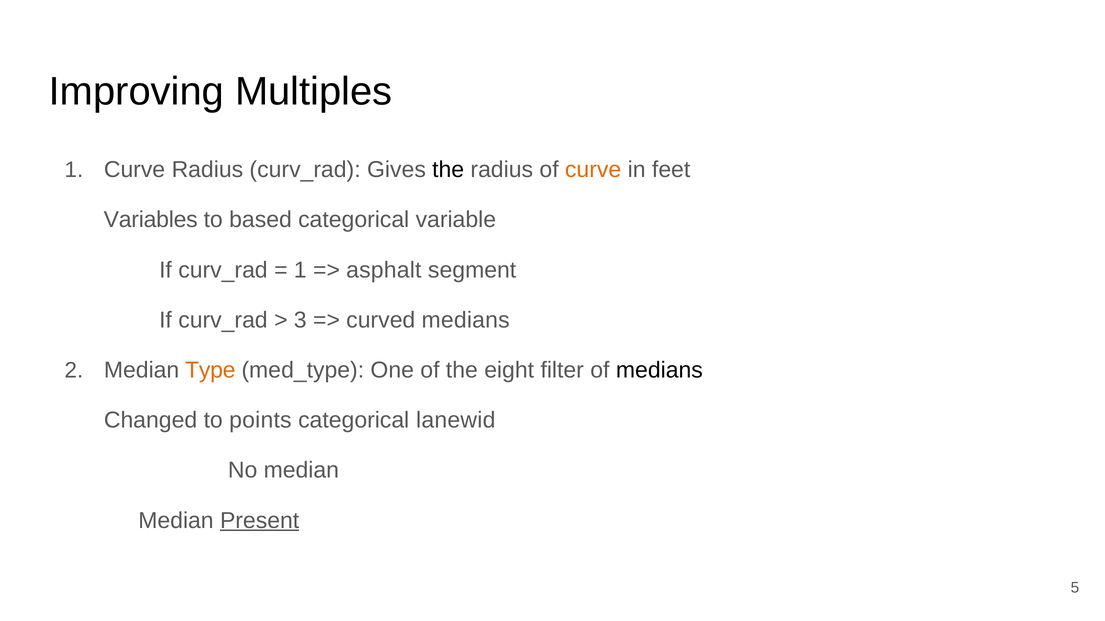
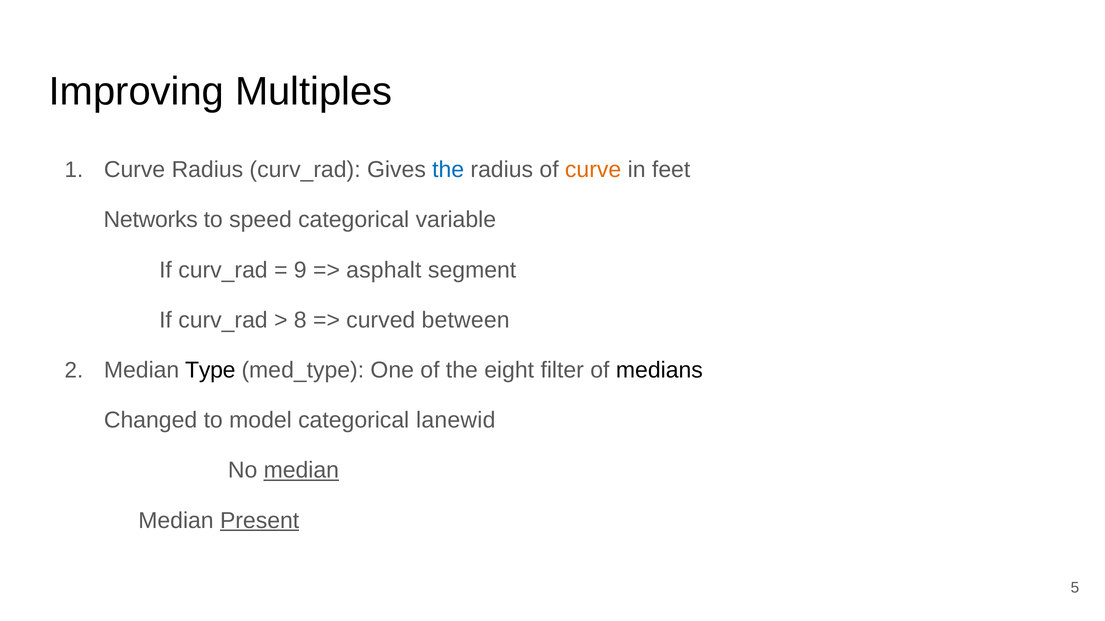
the at (448, 170) colour: black -> blue
Variables: Variables -> Networks
based: based -> speed
1 at (300, 270): 1 -> 9
3: 3 -> 8
curved medians: medians -> between
Type colour: orange -> black
points: points -> model
median at (301, 471) underline: none -> present
